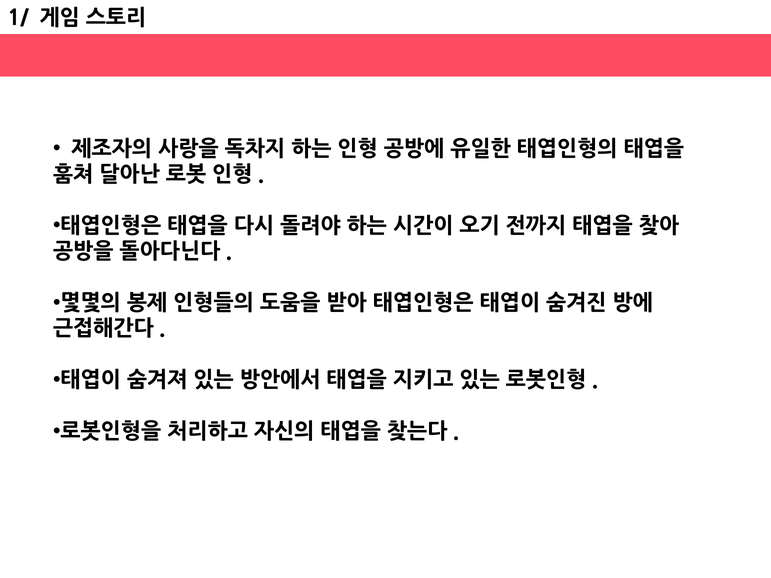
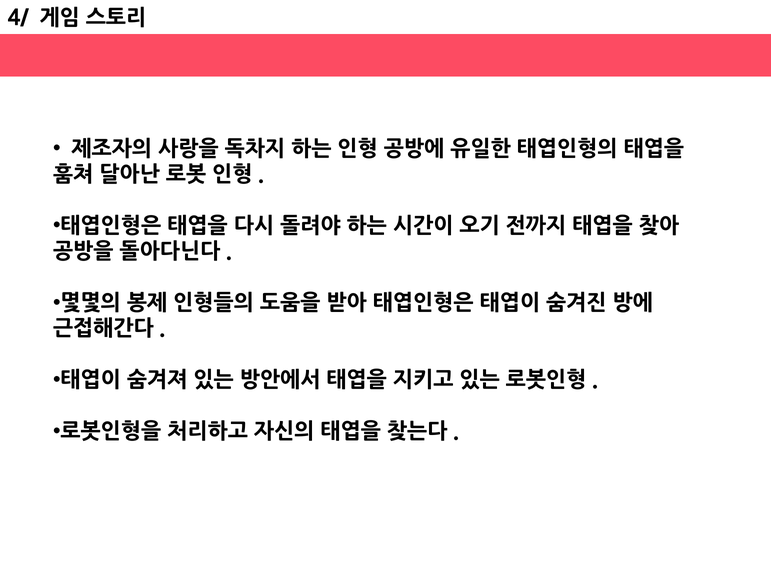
1/: 1/ -> 4/
